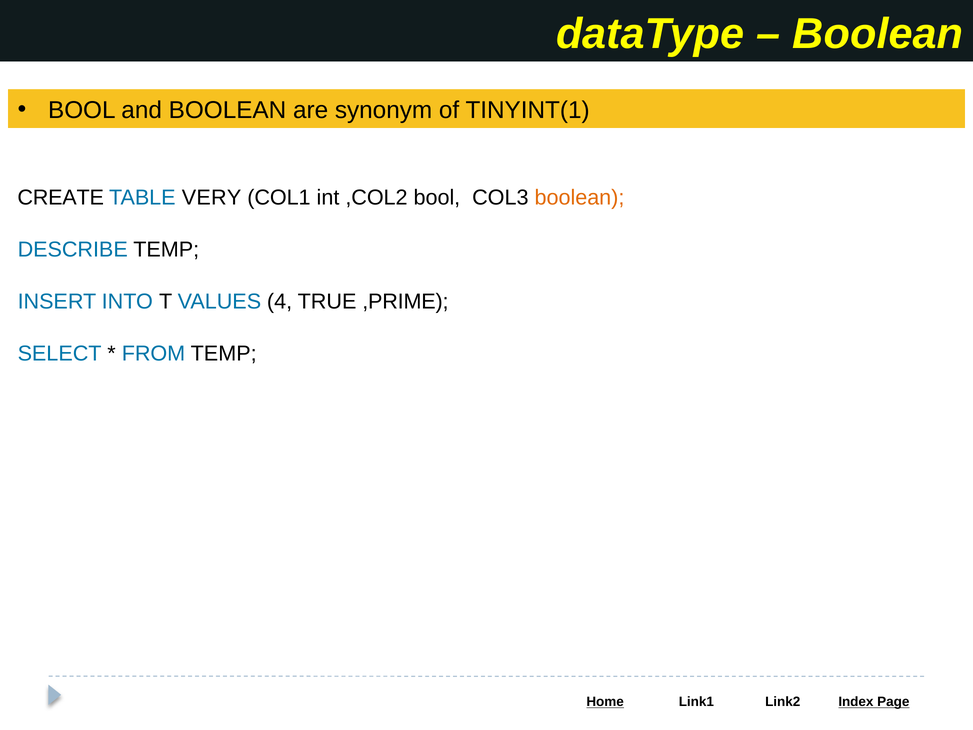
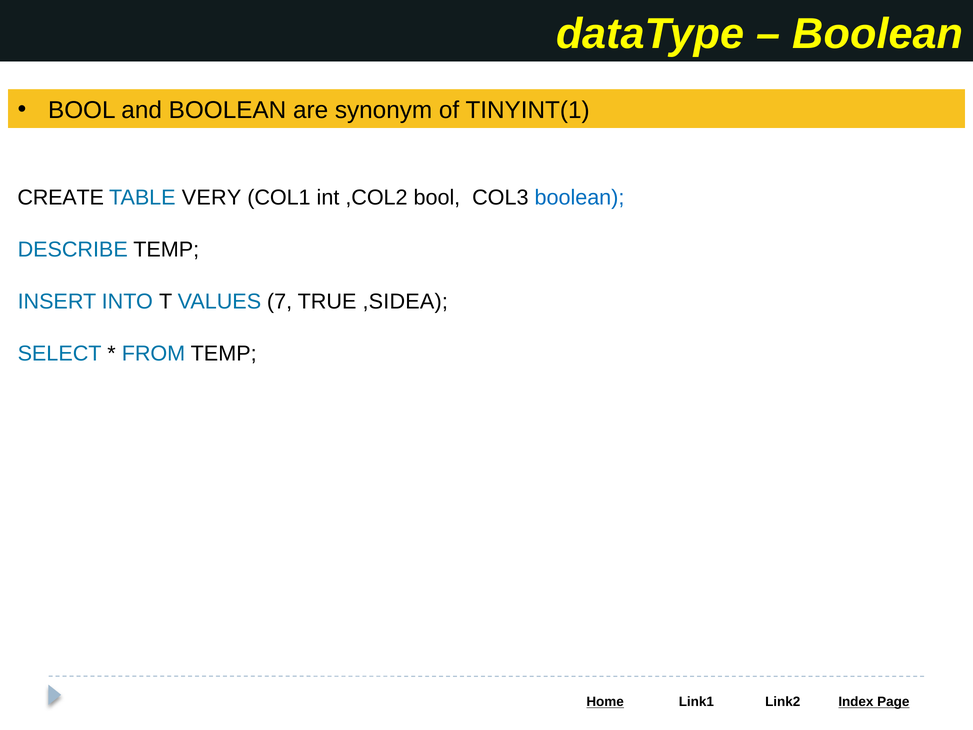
boolean at (579, 198) colour: orange -> blue
4: 4 -> 7
,PRIME: ,PRIME -> ,SIDEA
